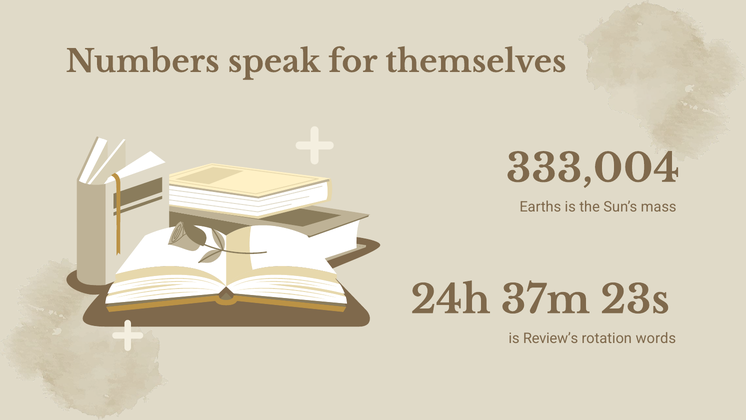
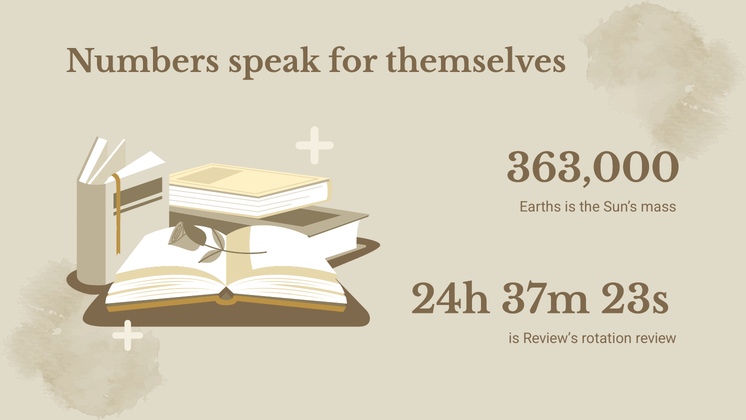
333,004: 333,004 -> 363,000
words: words -> review
